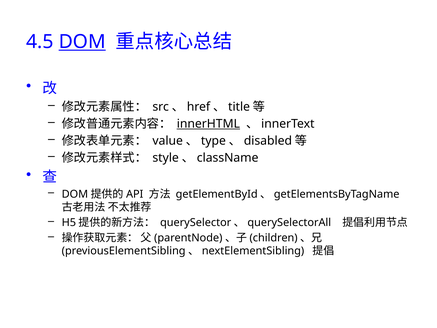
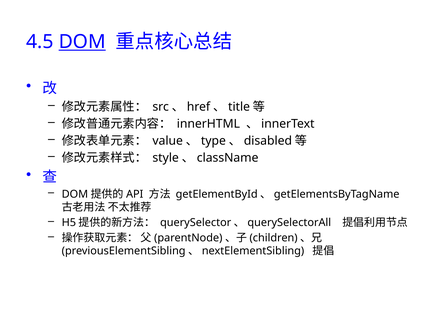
innerHTML underline: present -> none
